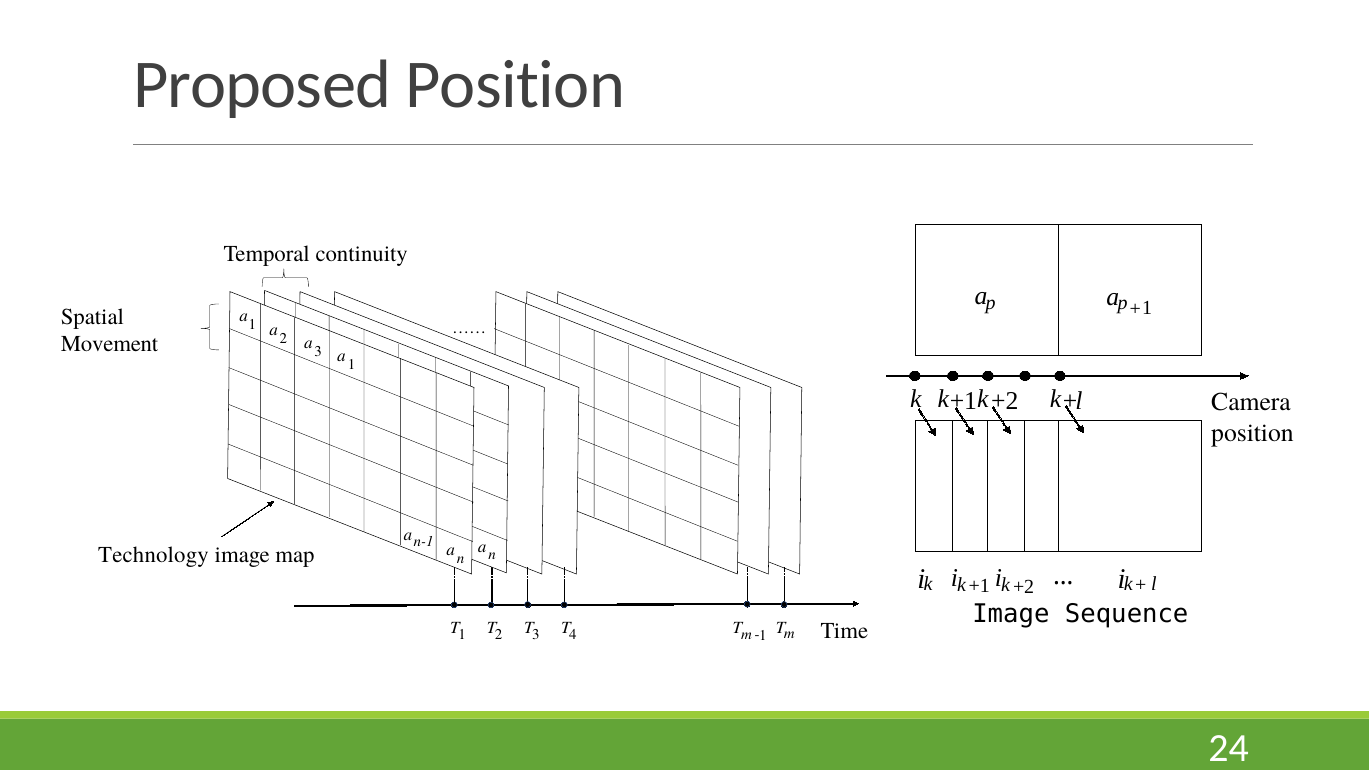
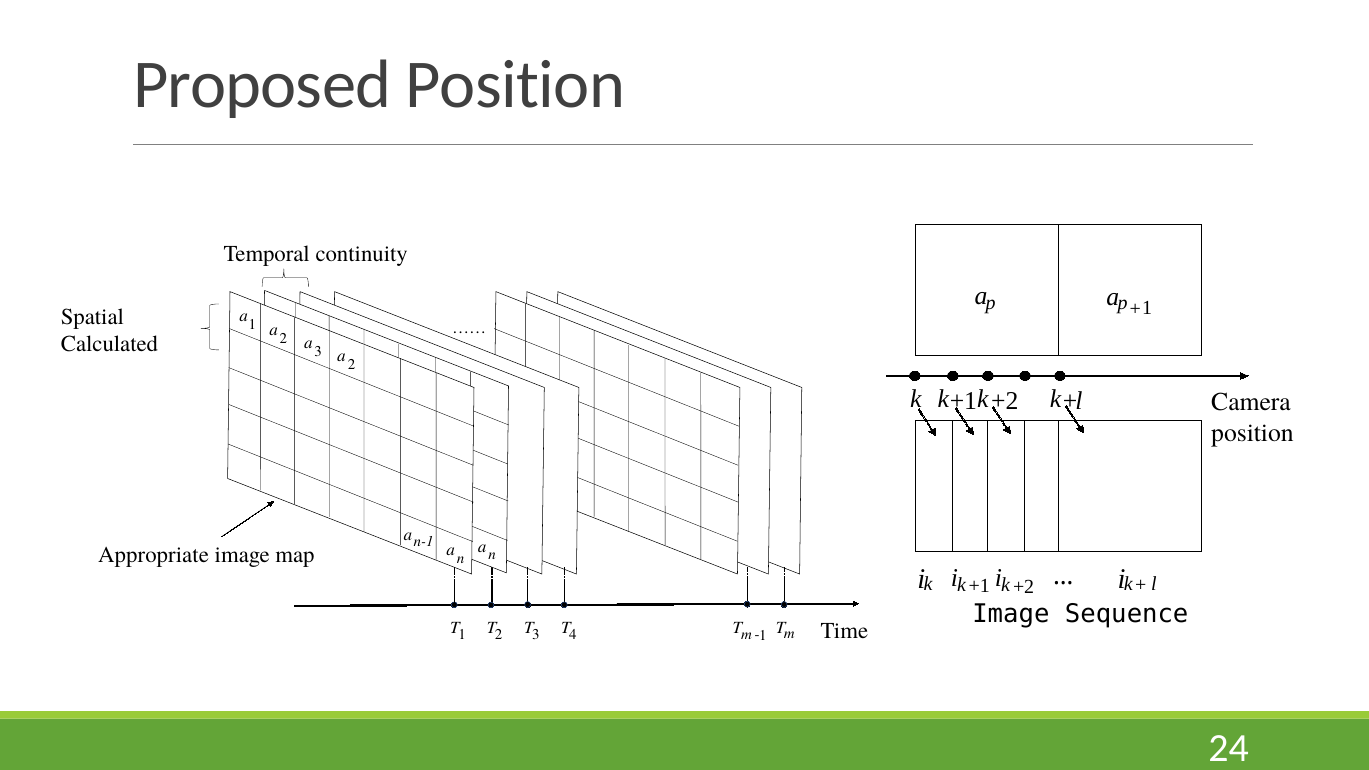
Movement: Movement -> Calculated
3 a 1: 1 -> 2
Technology: Technology -> Appropriate
